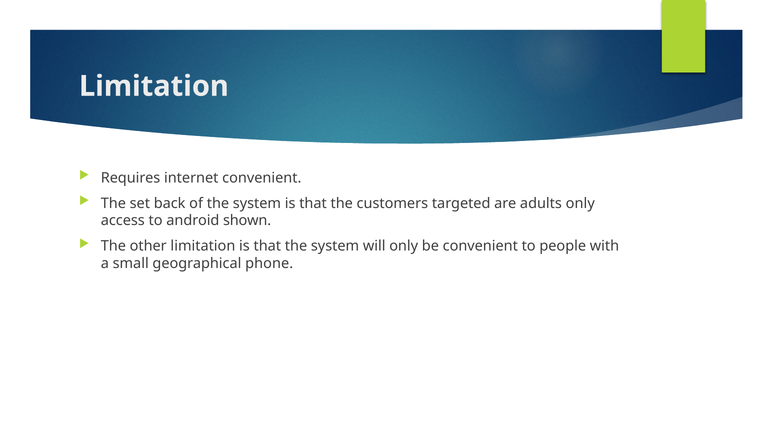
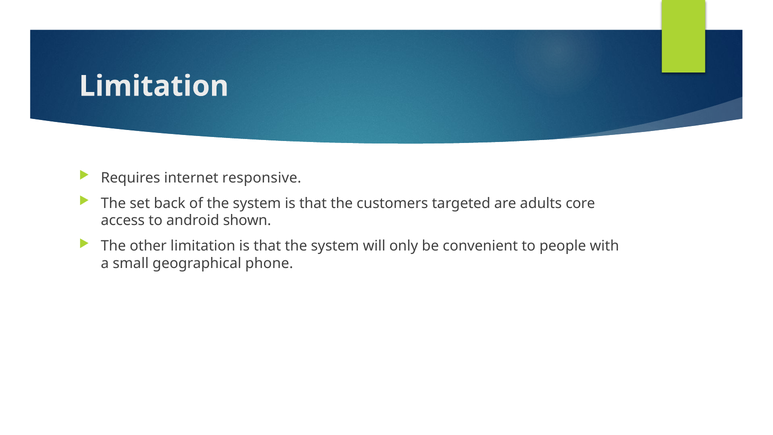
internet convenient: convenient -> responsive
adults only: only -> core
